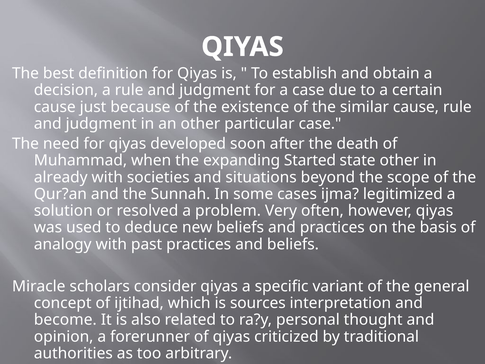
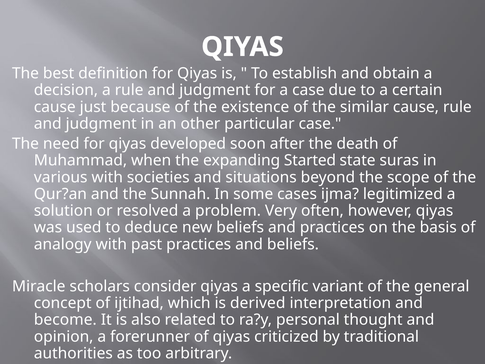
state other: other -> suras
already: already -> various
sources: sources -> derived
